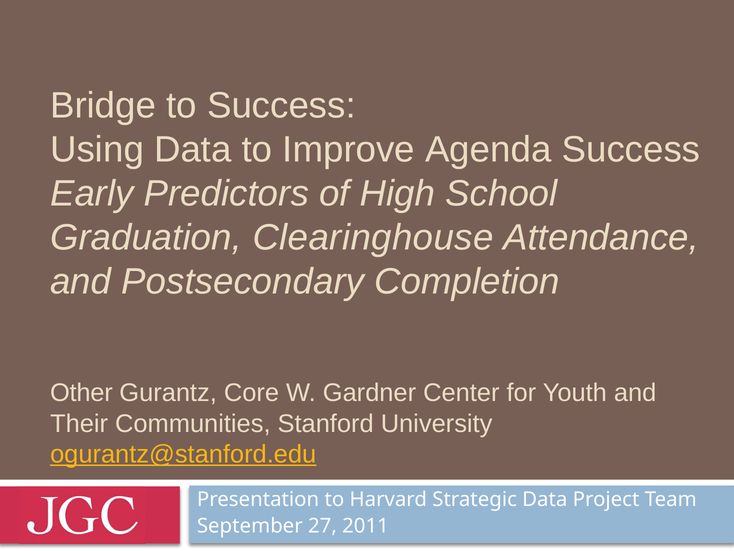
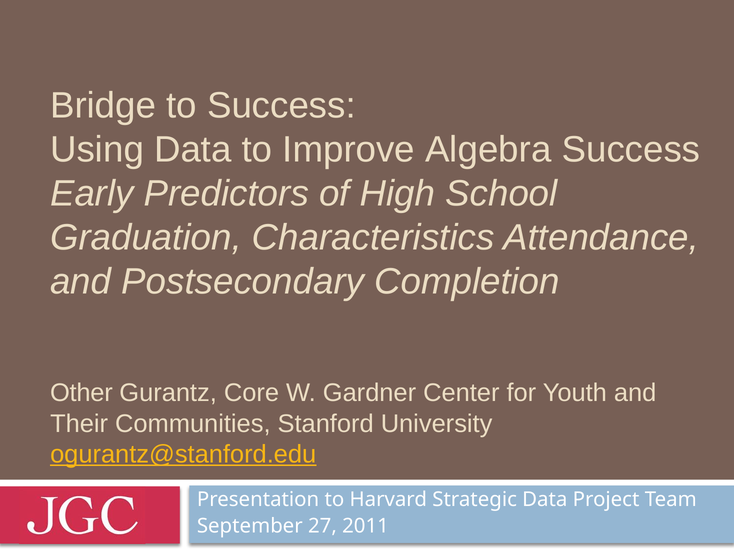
Agenda: Agenda -> Algebra
Clearinghouse: Clearinghouse -> Characteristics
